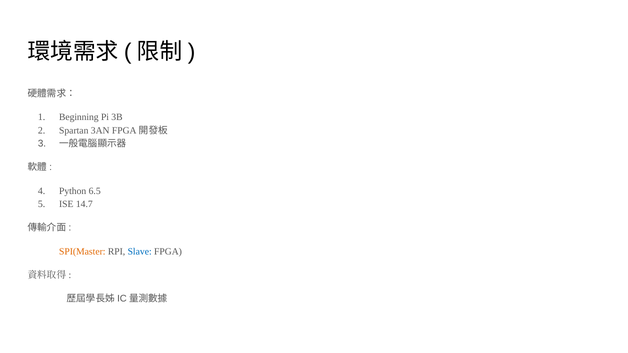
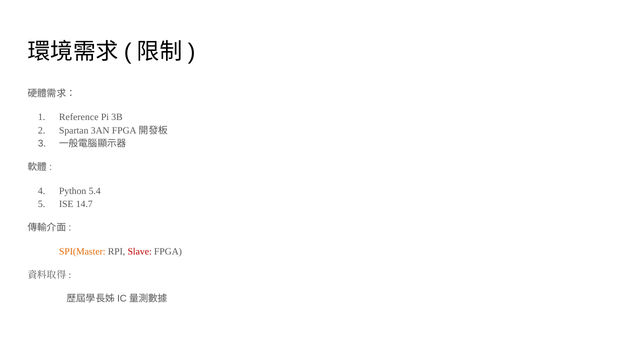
Beginning: Beginning -> Reference
6.5: 6.5 -> 5.4
Slave colour: blue -> red
